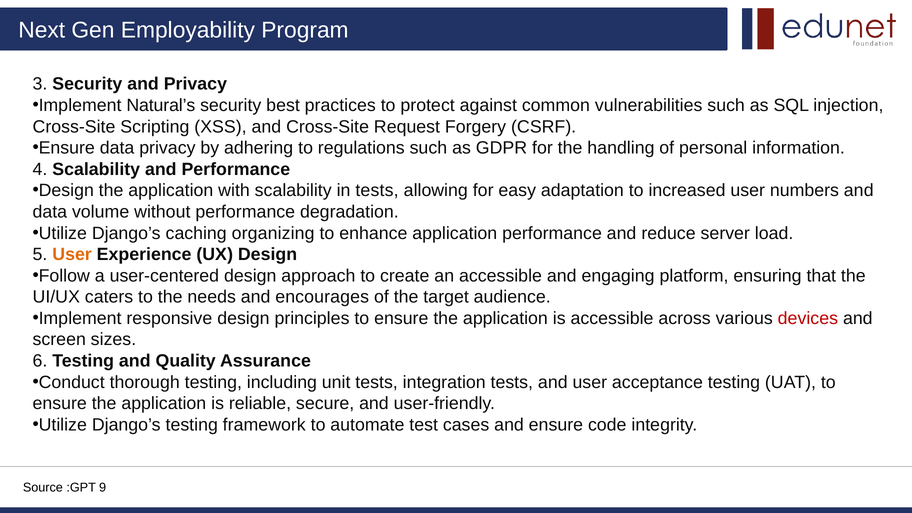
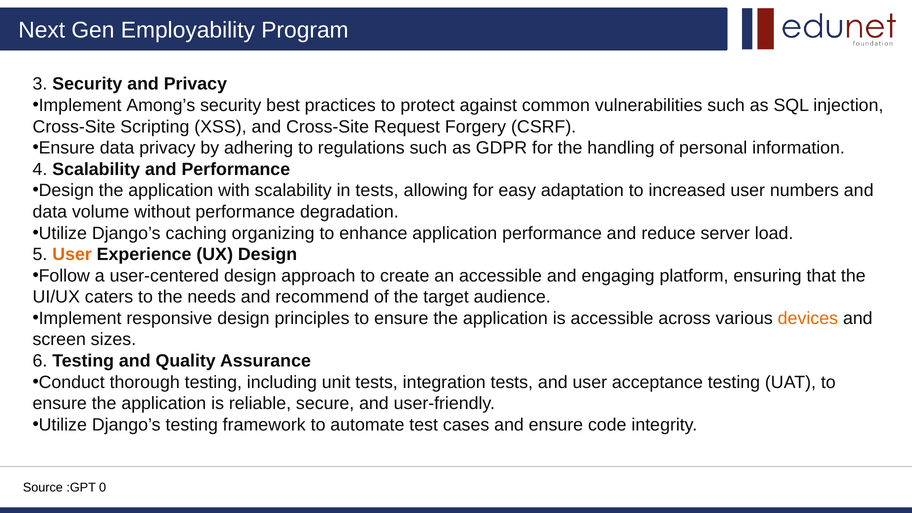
Natural’s: Natural’s -> Among’s
encourages: encourages -> recommend
devices colour: red -> orange
9: 9 -> 0
